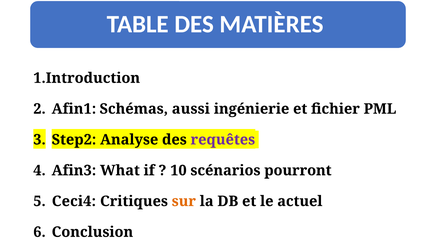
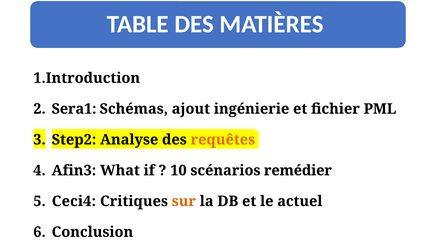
Afin1: Afin1 -> Sera1
aussi: aussi -> ajout
requêtes colour: purple -> orange
pourront: pourront -> remédier
